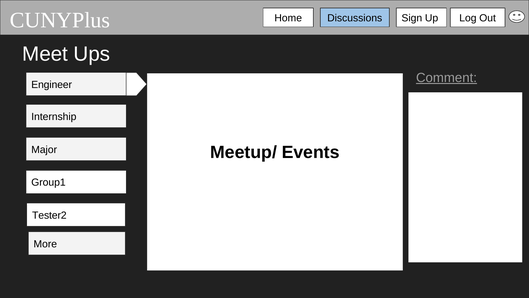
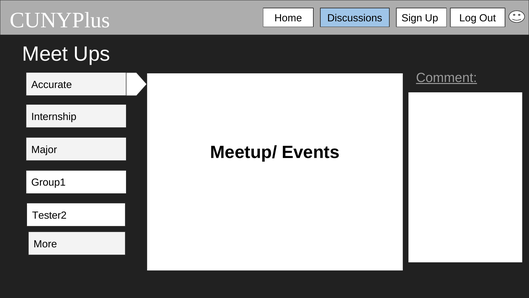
Engineer: Engineer -> Accurate
